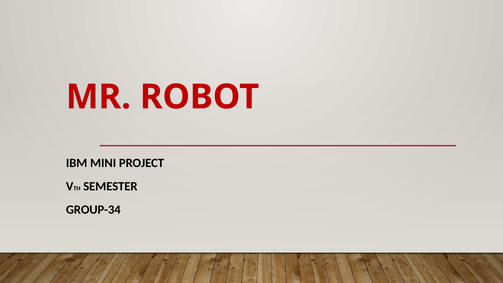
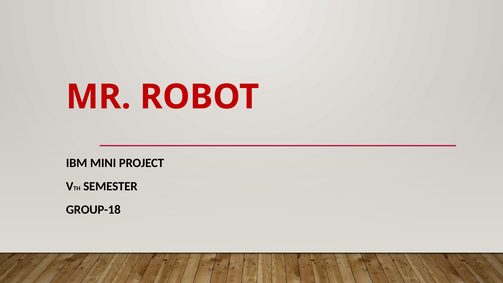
GROUP-34: GROUP-34 -> GROUP-18
